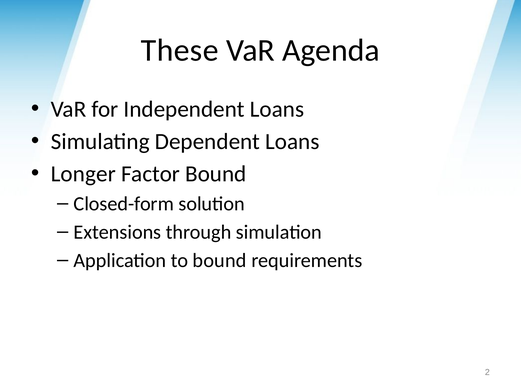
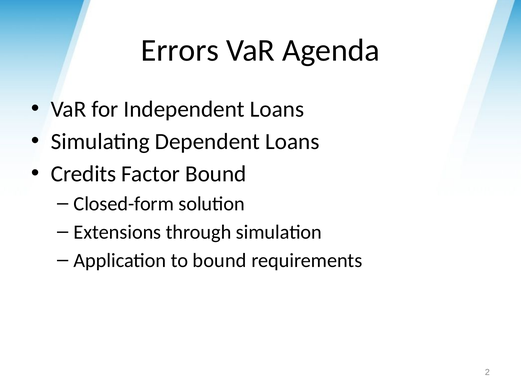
These: These -> Errors
Longer: Longer -> Credits
